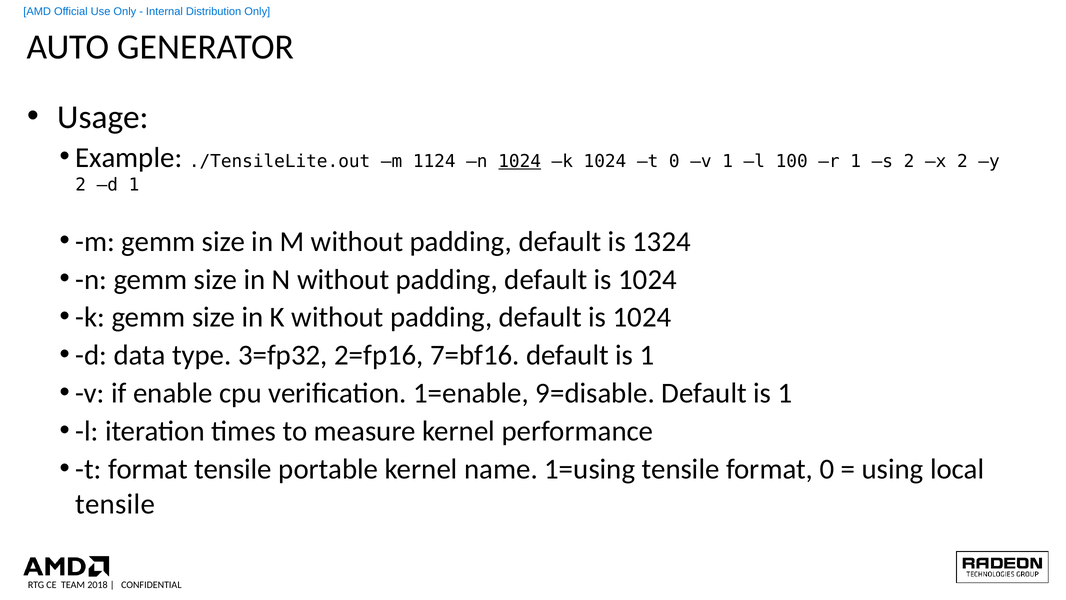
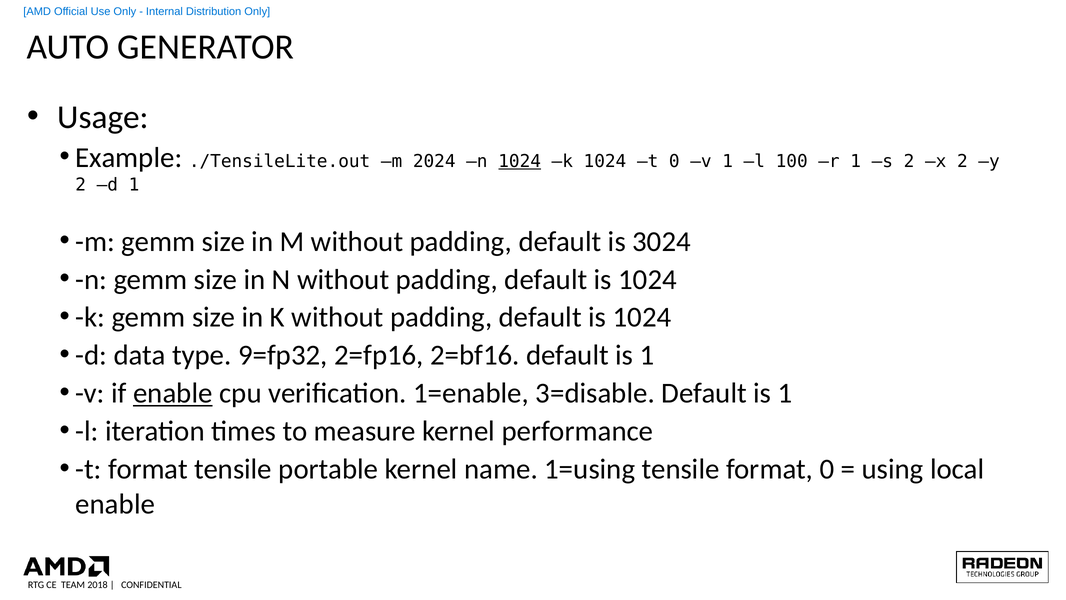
1124: 1124 -> 2024
1324: 1324 -> 3024
3=fp32: 3=fp32 -> 9=fp32
7=bf16: 7=bf16 -> 2=bf16
enable at (173, 393) underline: none -> present
9=disable: 9=disable -> 3=disable
tensile at (115, 504): tensile -> enable
